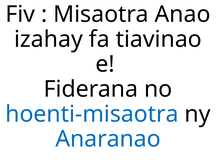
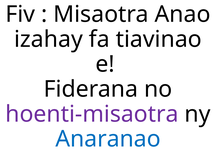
hoenti-misaotra colour: blue -> purple
